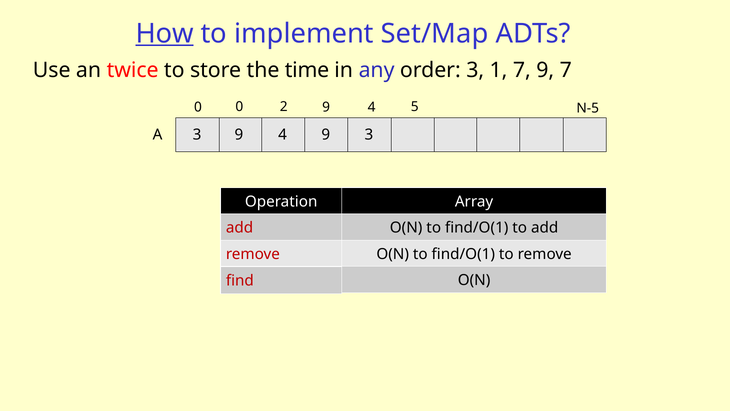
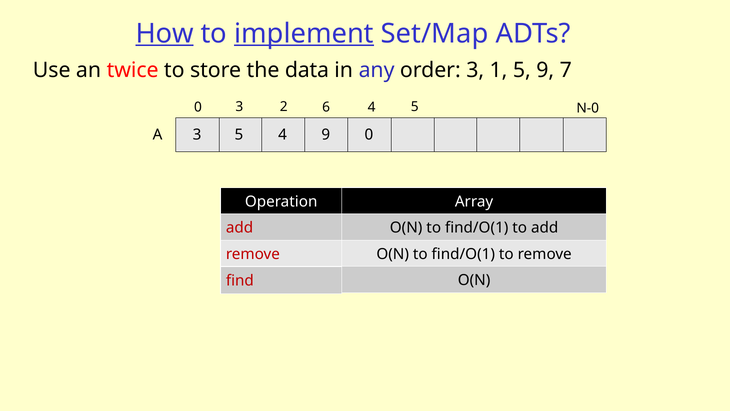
implement underline: none -> present
time: time -> data
1 7: 7 -> 5
0 0: 0 -> 3
2 9: 9 -> 6
N-5: N-5 -> N-0
3 9: 9 -> 5
9 3: 3 -> 0
